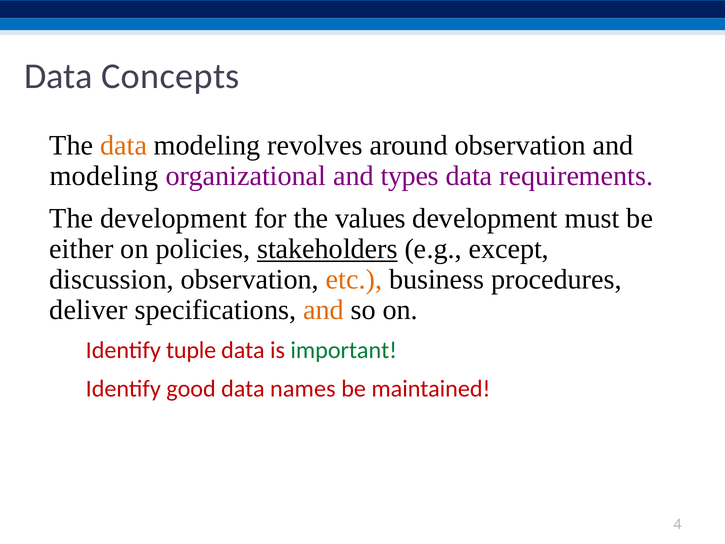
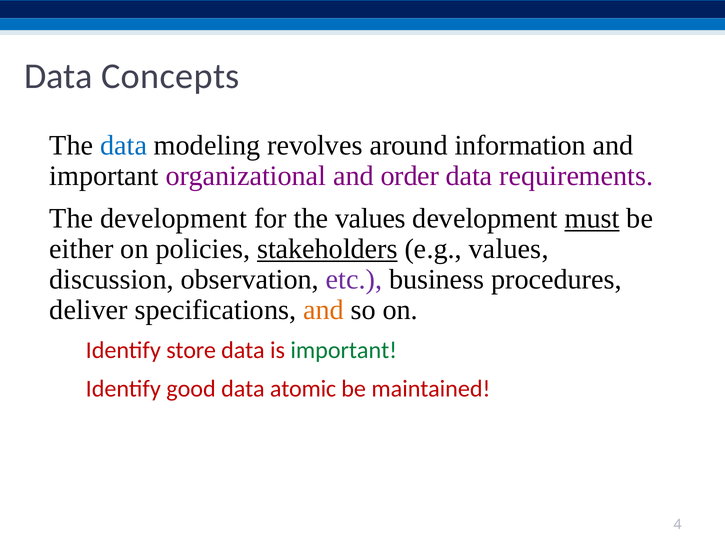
data at (124, 145) colour: orange -> blue
around observation: observation -> information
modeling at (104, 176): modeling -> important
types: types -> order
must underline: none -> present
e.g except: except -> values
etc colour: orange -> purple
tuple: tuple -> store
names: names -> atomic
